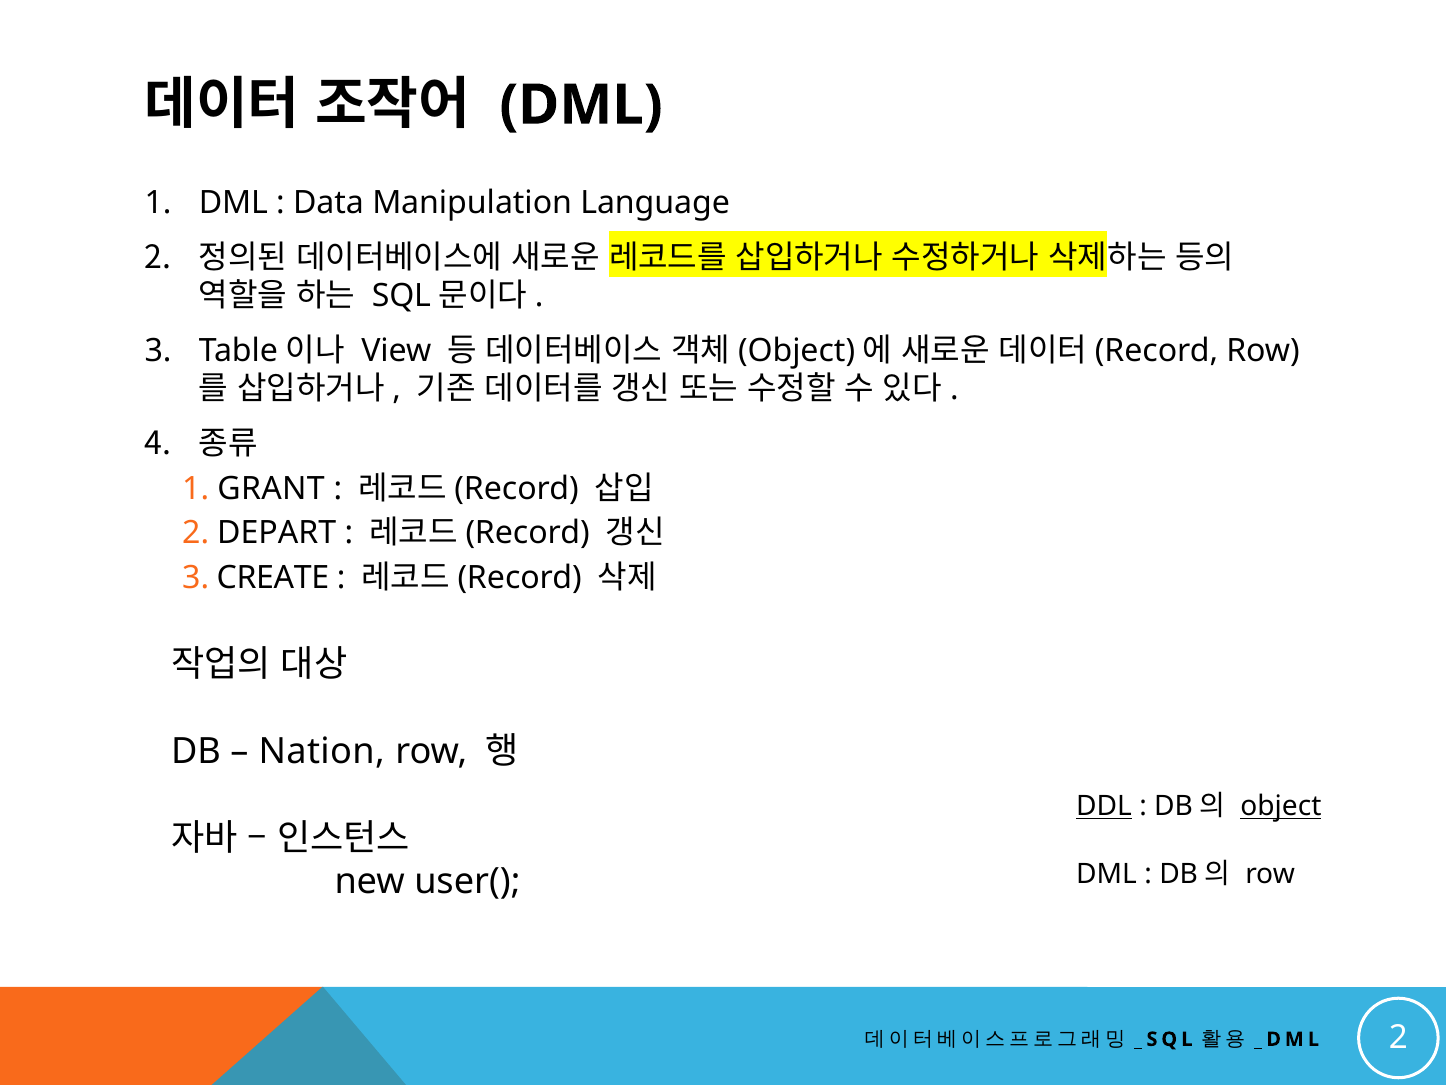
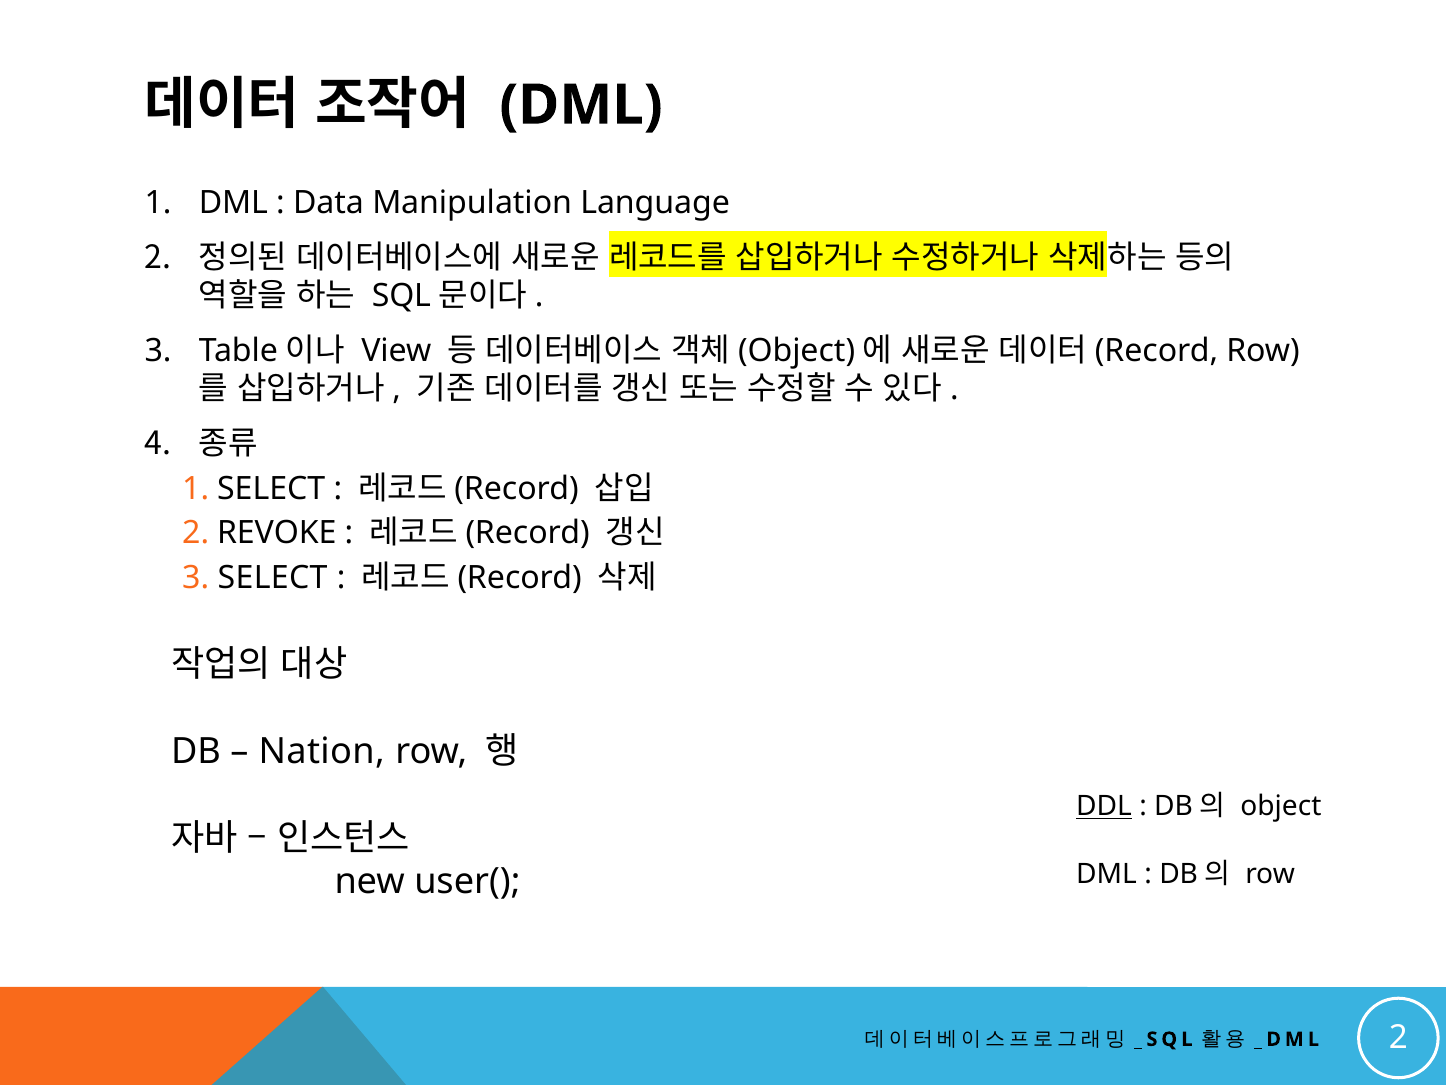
GRANT at (271, 488): GRANT -> SELECT
DEPART: DEPART -> REVOKE
CREATE at (273, 577): CREATE -> SELECT
object underline: present -> none
